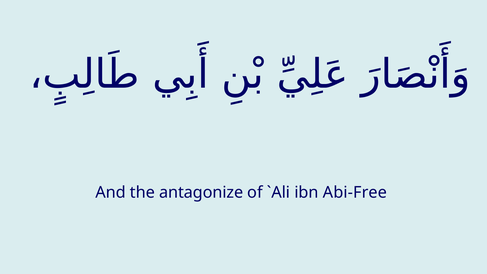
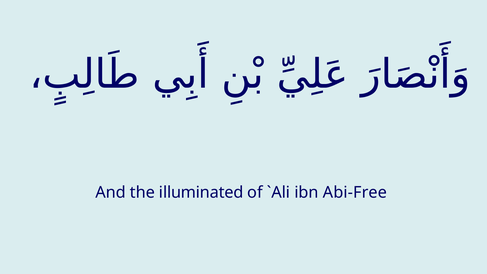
antagonize: antagonize -> illuminated
